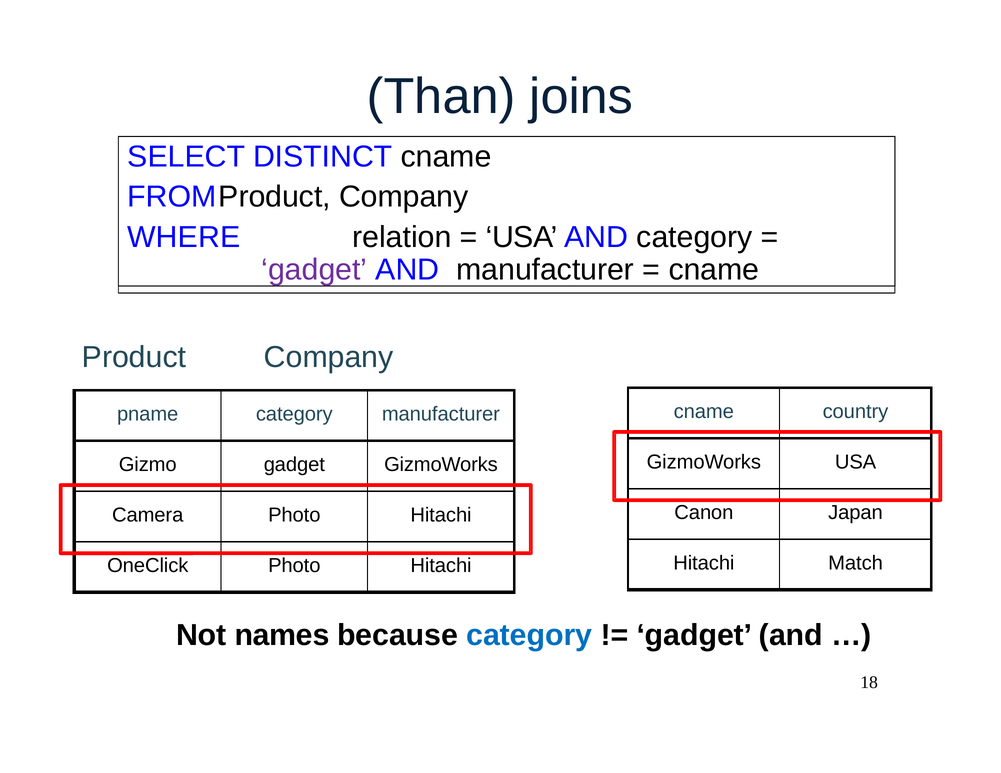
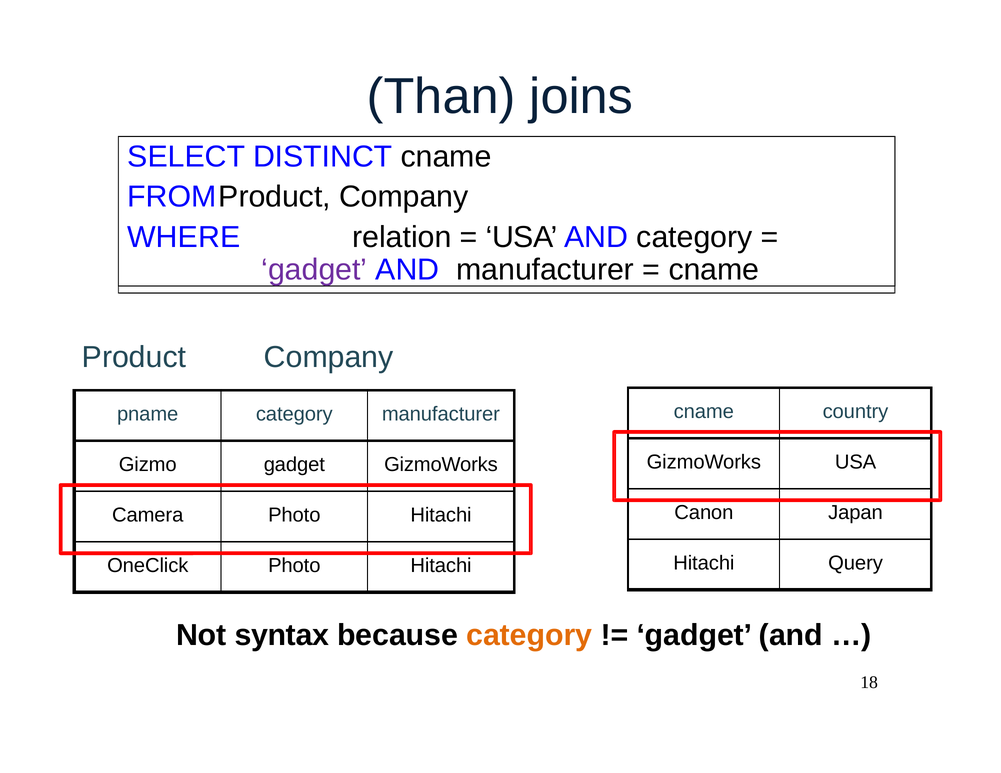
Match: Match -> Query
names: names -> syntax
category at (529, 636) colour: blue -> orange
